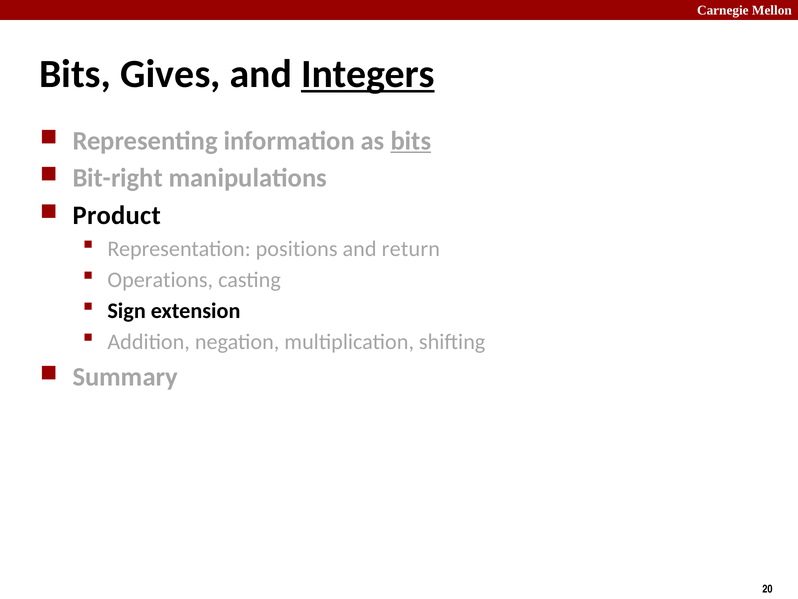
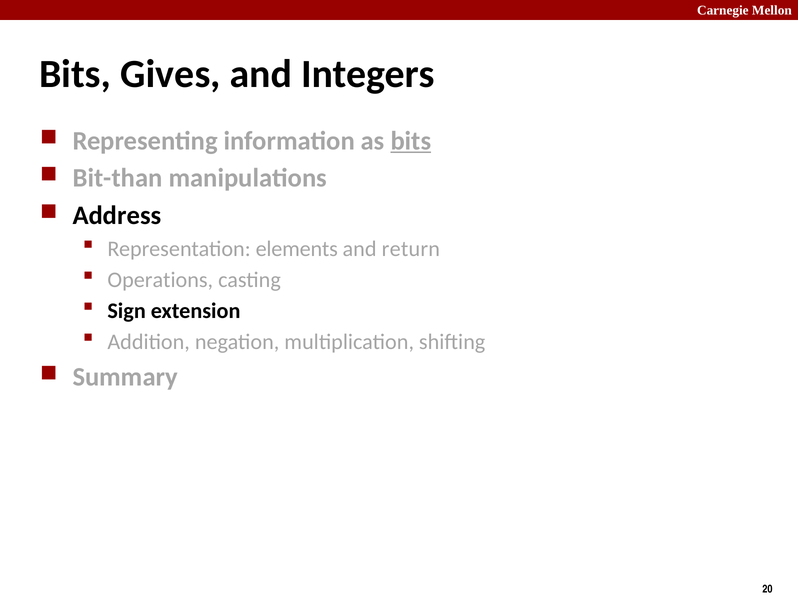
Integers underline: present -> none
Bit-right: Bit-right -> Bit-than
Product: Product -> Address
positions: positions -> elements
